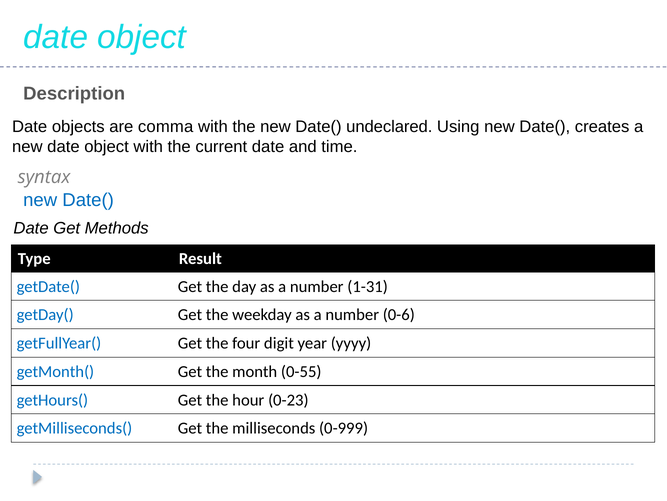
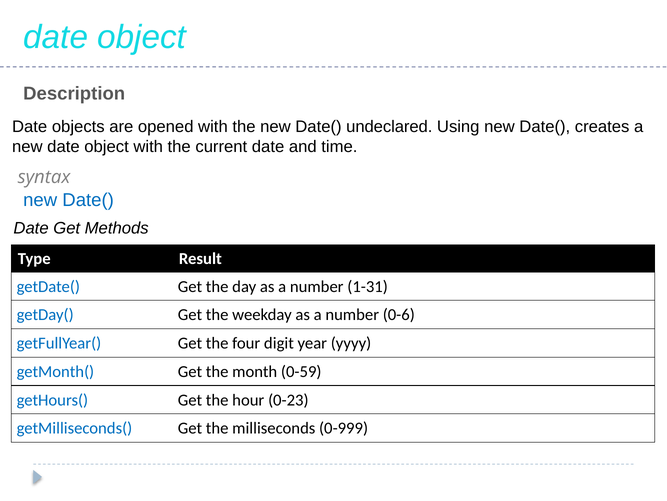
comma: comma -> opened
0-55: 0-55 -> 0-59
